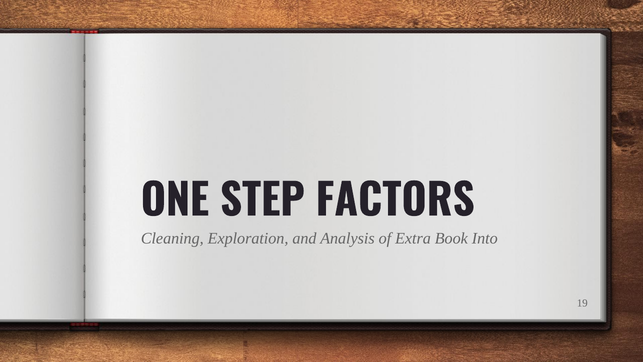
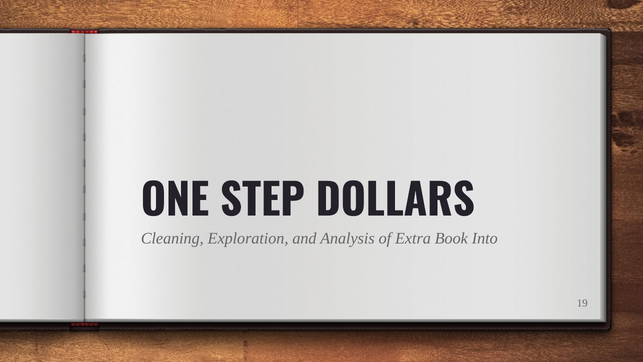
FACTORS: FACTORS -> DOLLARS
